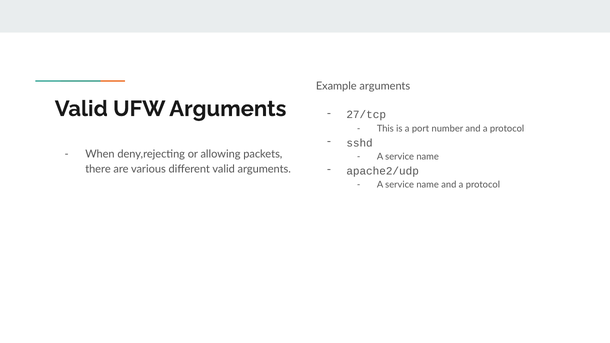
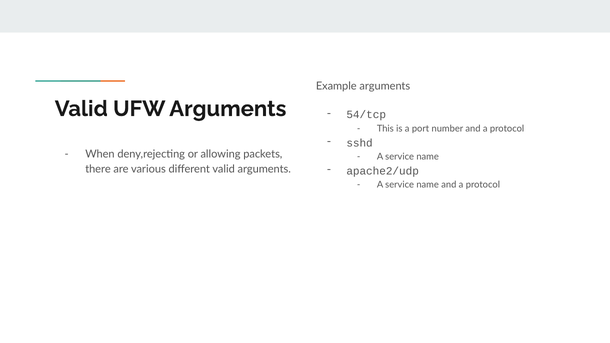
27/tcp: 27/tcp -> 54/tcp
